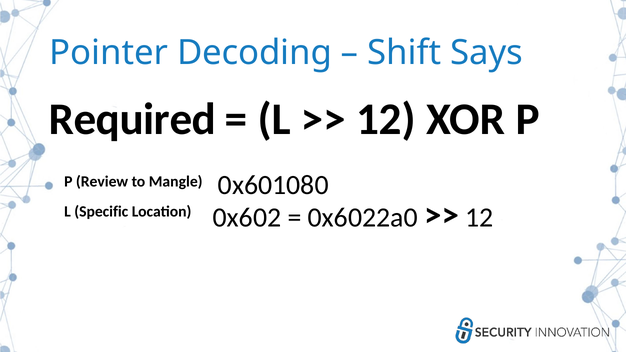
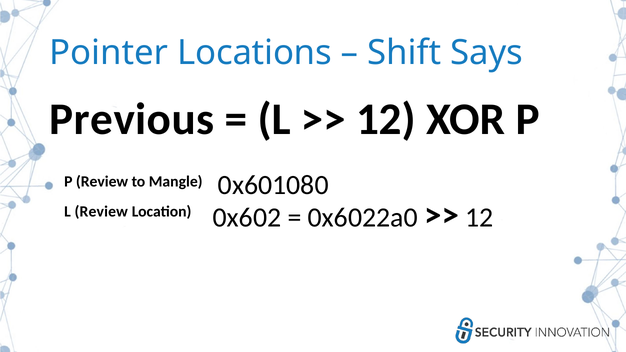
Decoding: Decoding -> Locations
Required: Required -> Previous
L Specific: Specific -> Review
